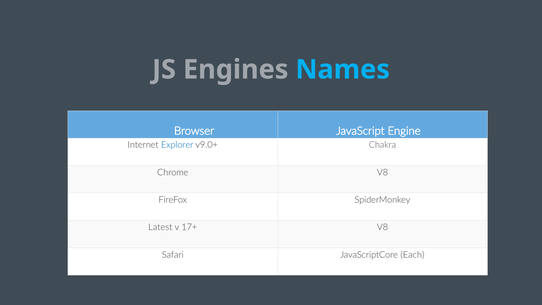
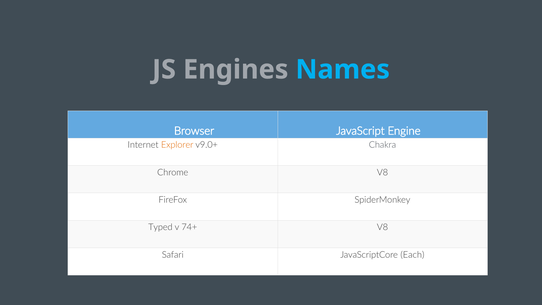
Explorer colour: blue -> orange
Latest: Latest -> Typed
17+: 17+ -> 74+
